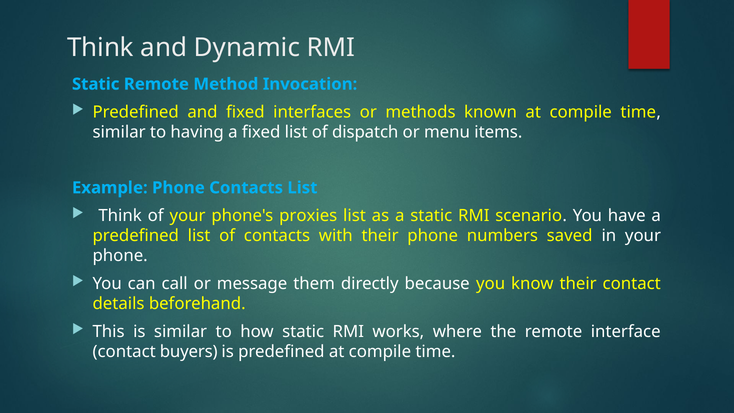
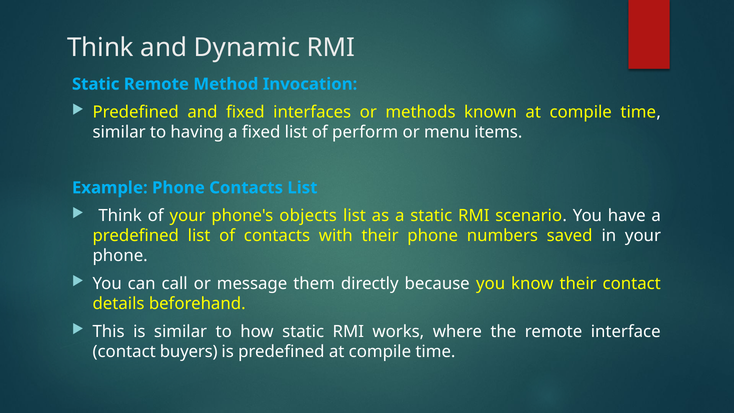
dispatch: dispatch -> perform
proxies: proxies -> objects
